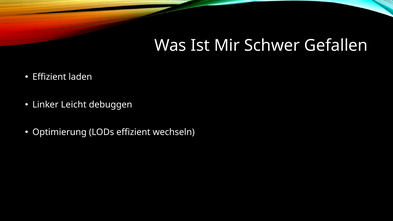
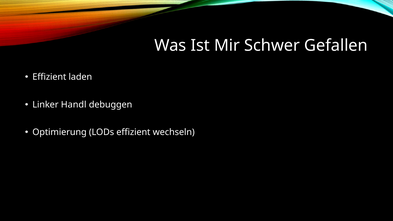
Leicht: Leicht -> Handl
